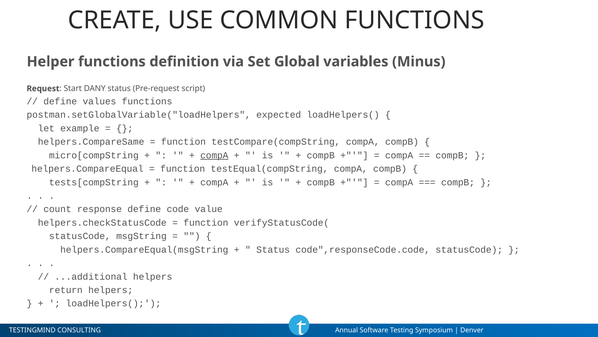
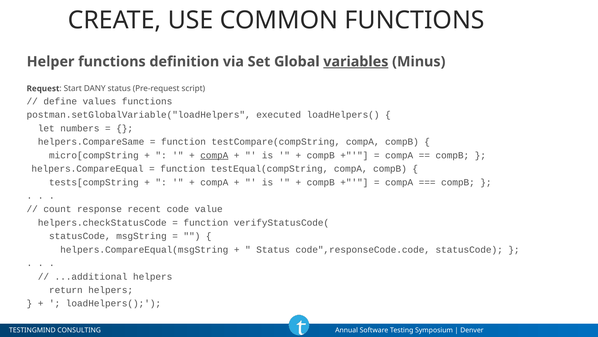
variables underline: none -> present
expected: expected -> executed
example: example -> numbers
response define: define -> recent
